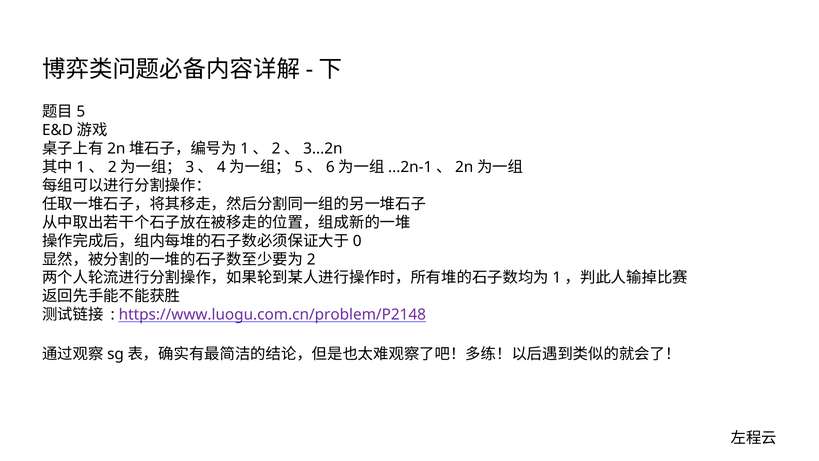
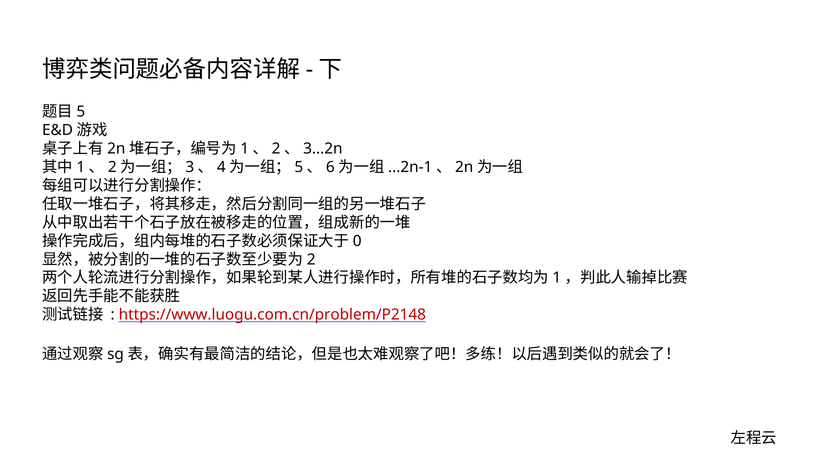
https://www.luogu.com.cn/problem/P2148 colour: purple -> red
